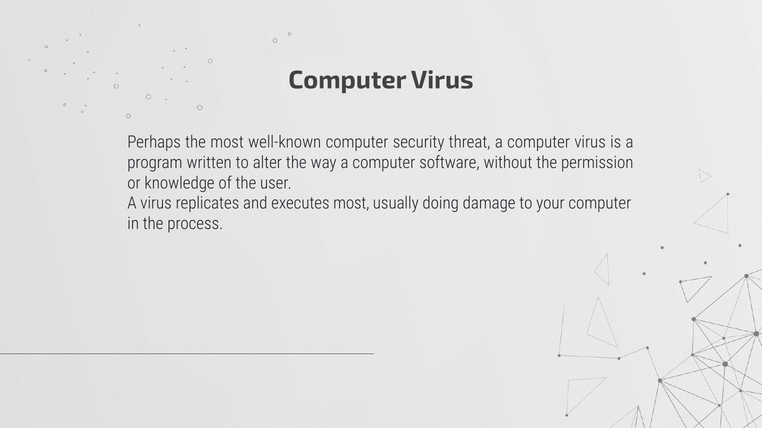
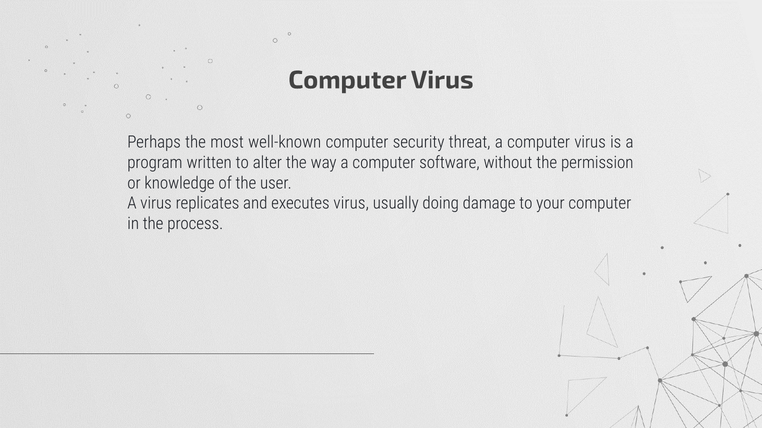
executes most: most -> virus
